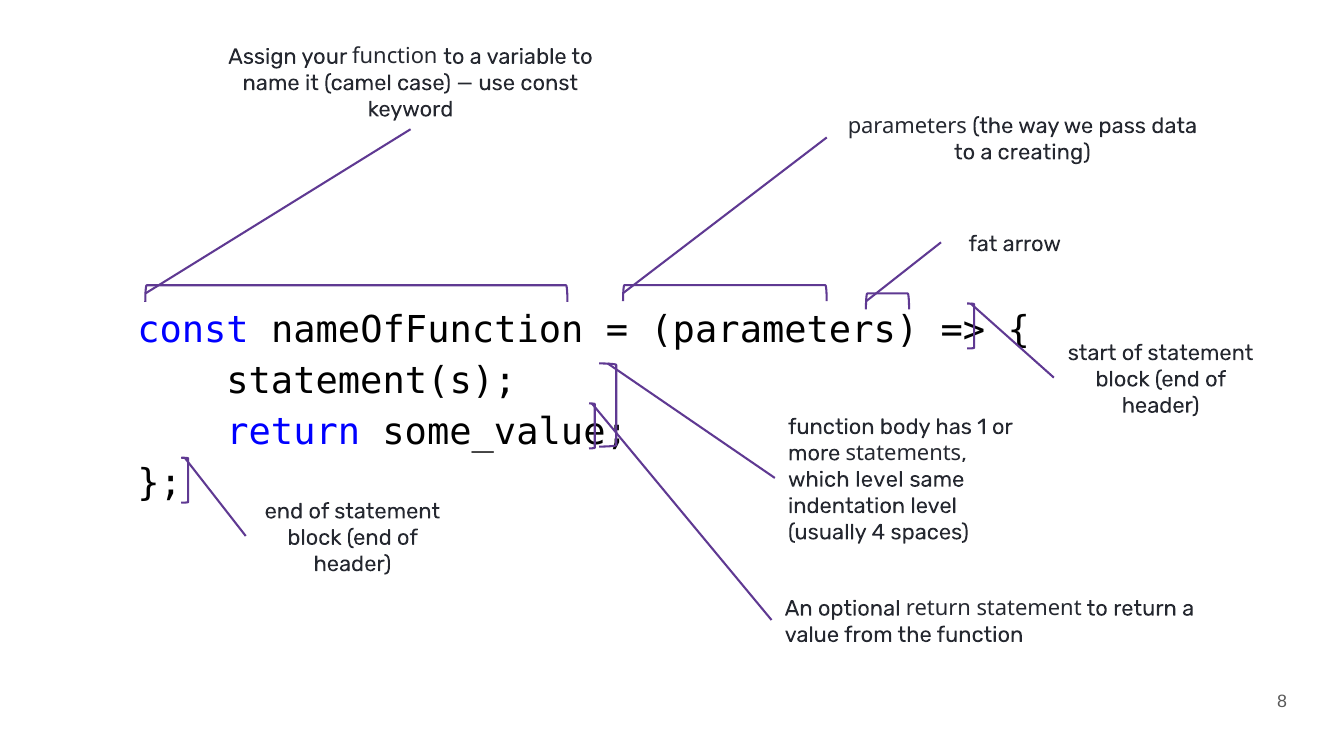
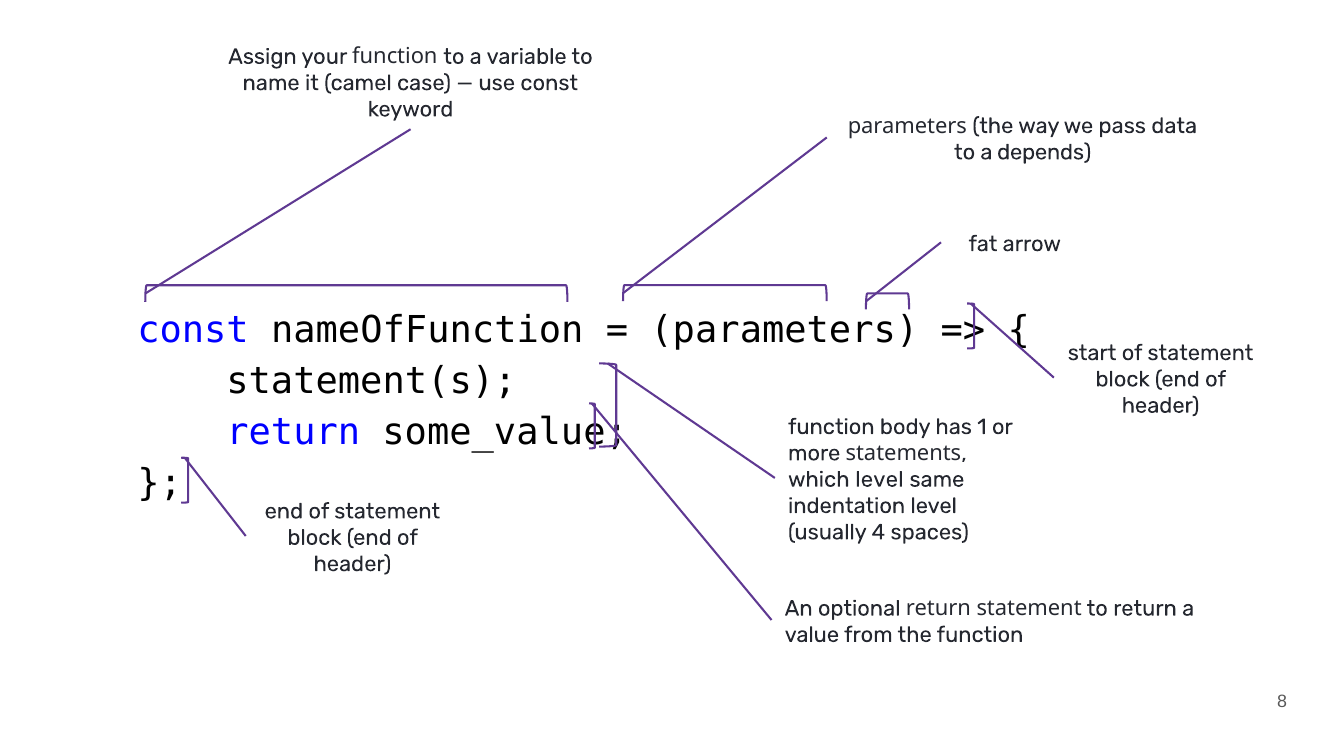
creating: creating -> depends
